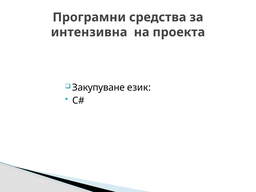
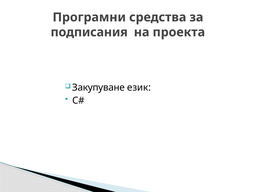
интензивна: интензивна -> подписания
